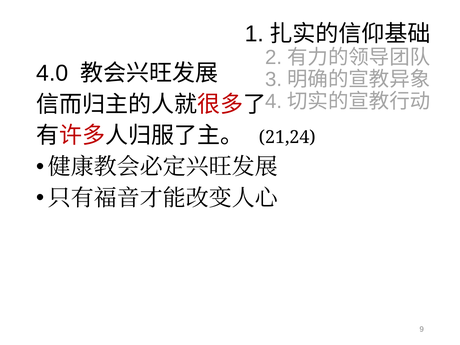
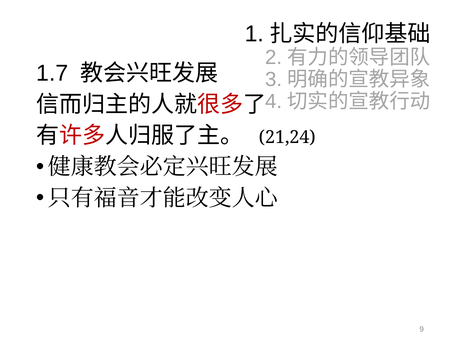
4.0: 4.0 -> 1.7
